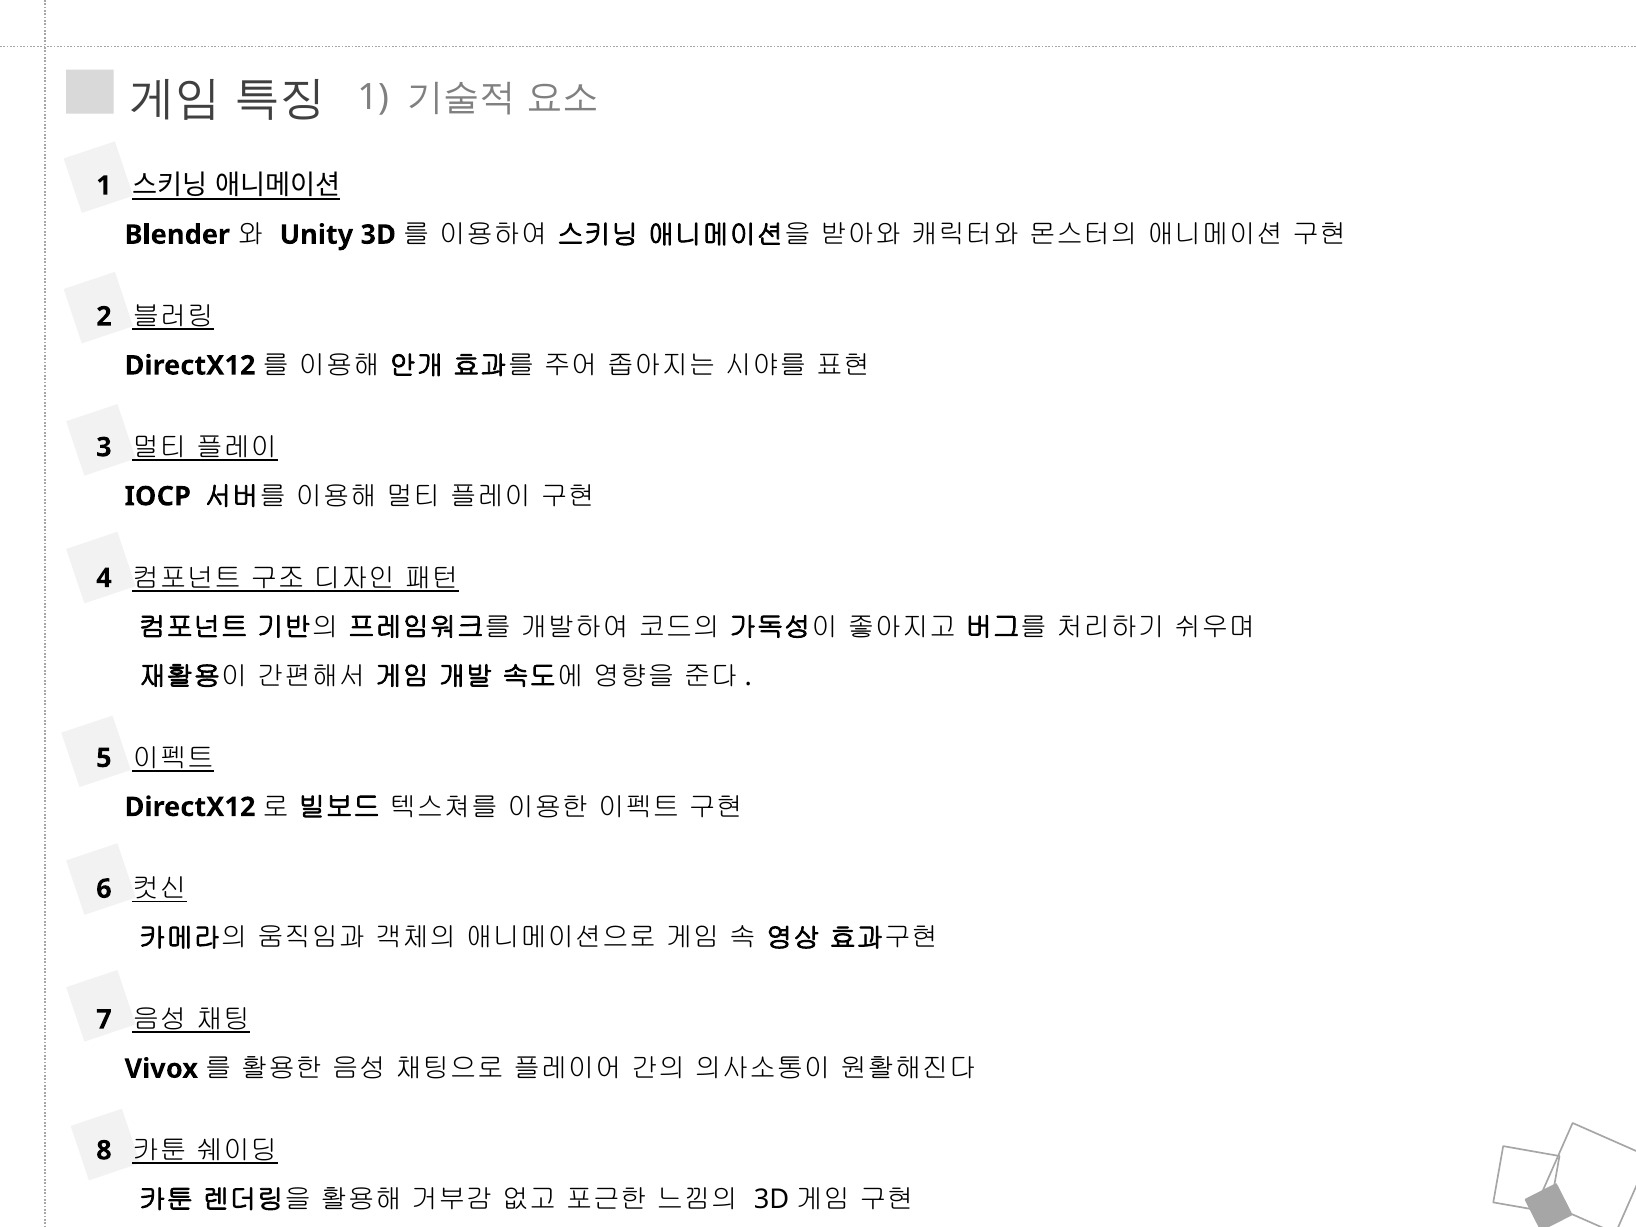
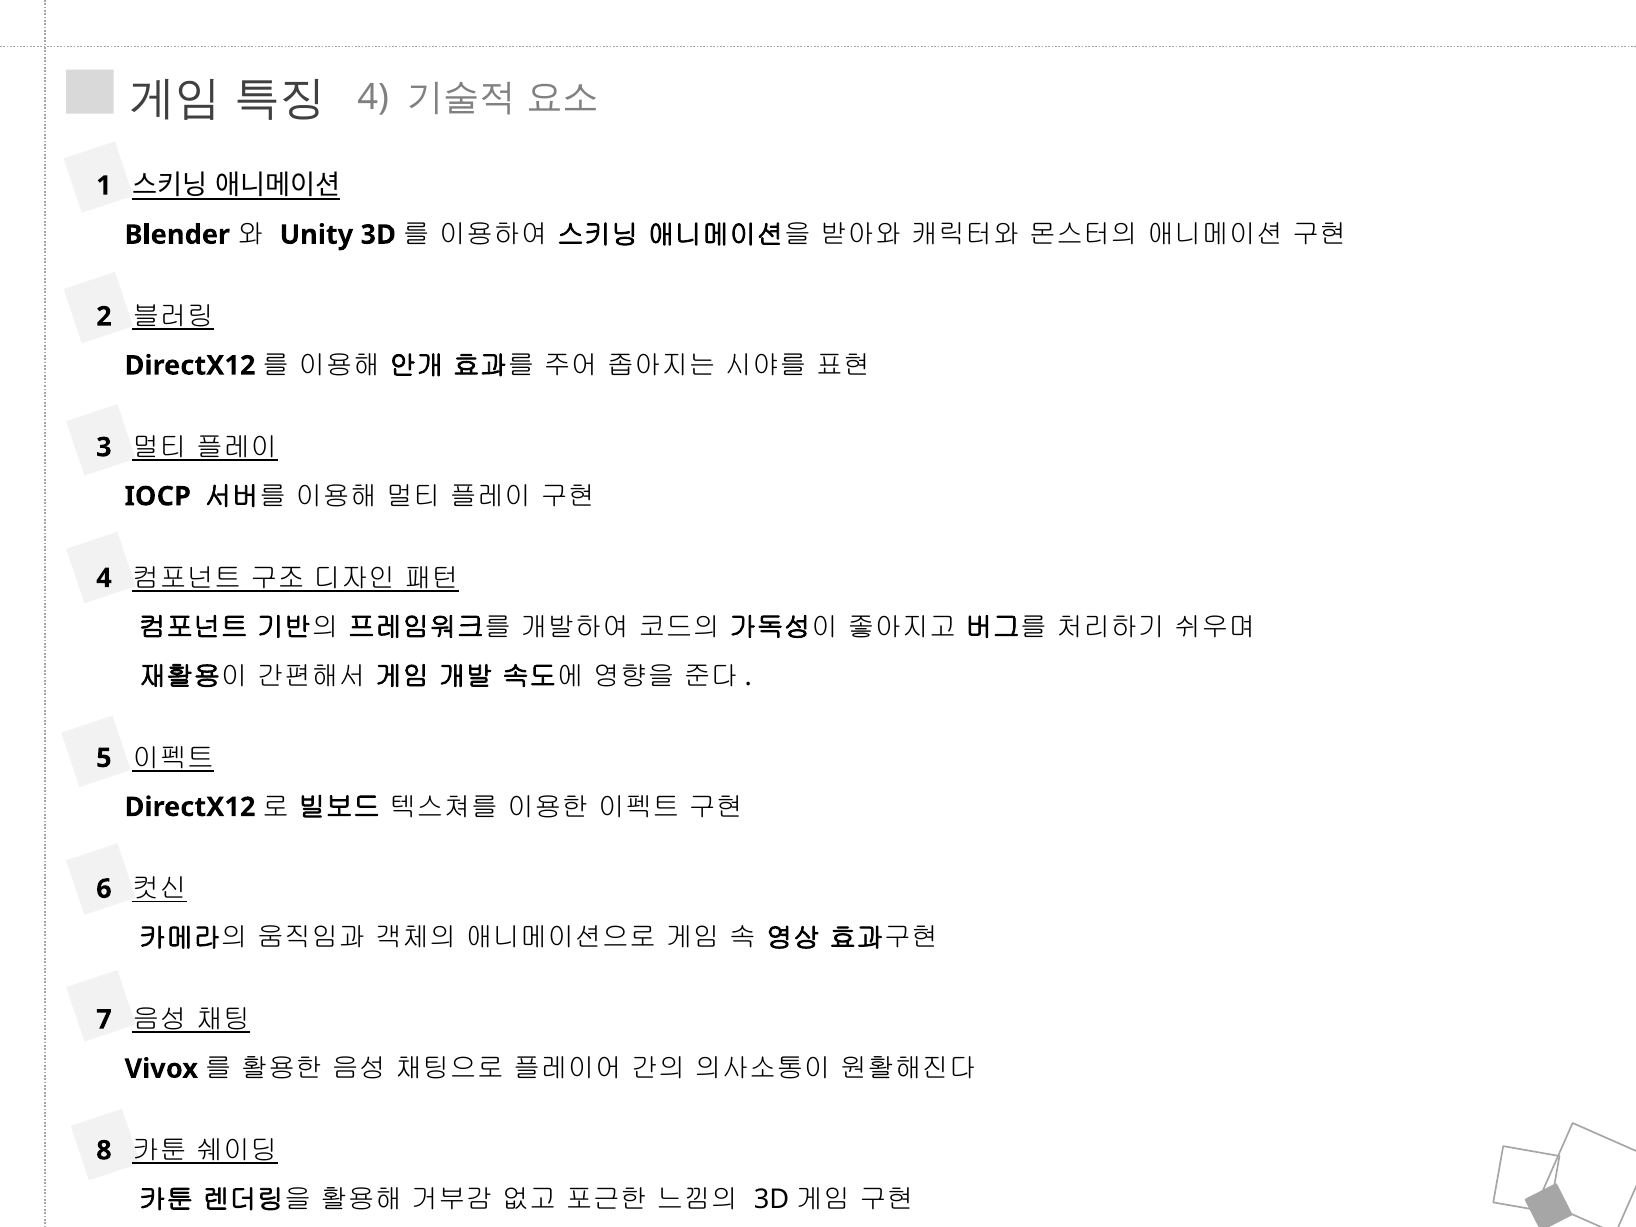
1 at (373, 98): 1 -> 4
